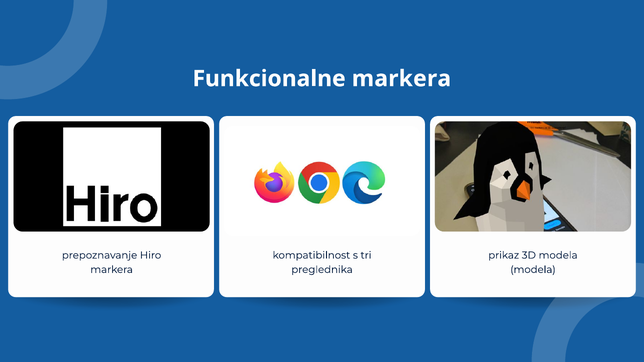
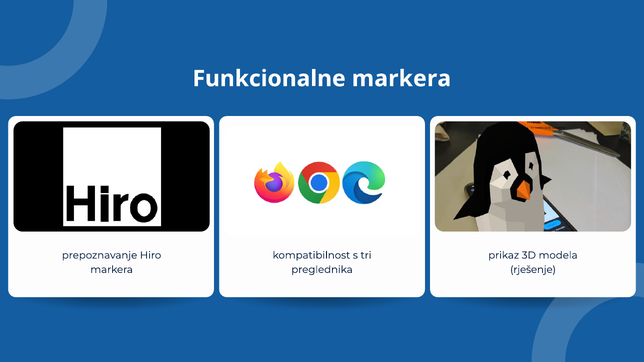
modela at (533, 270): modela -> rješenje
